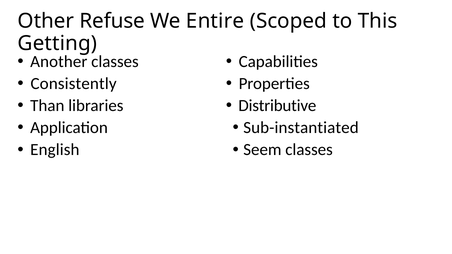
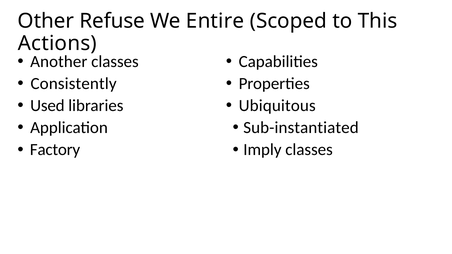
Getting: Getting -> Actions
Than: Than -> Used
Distributive: Distributive -> Ubiquitous
English: English -> Factory
Seem: Seem -> Imply
